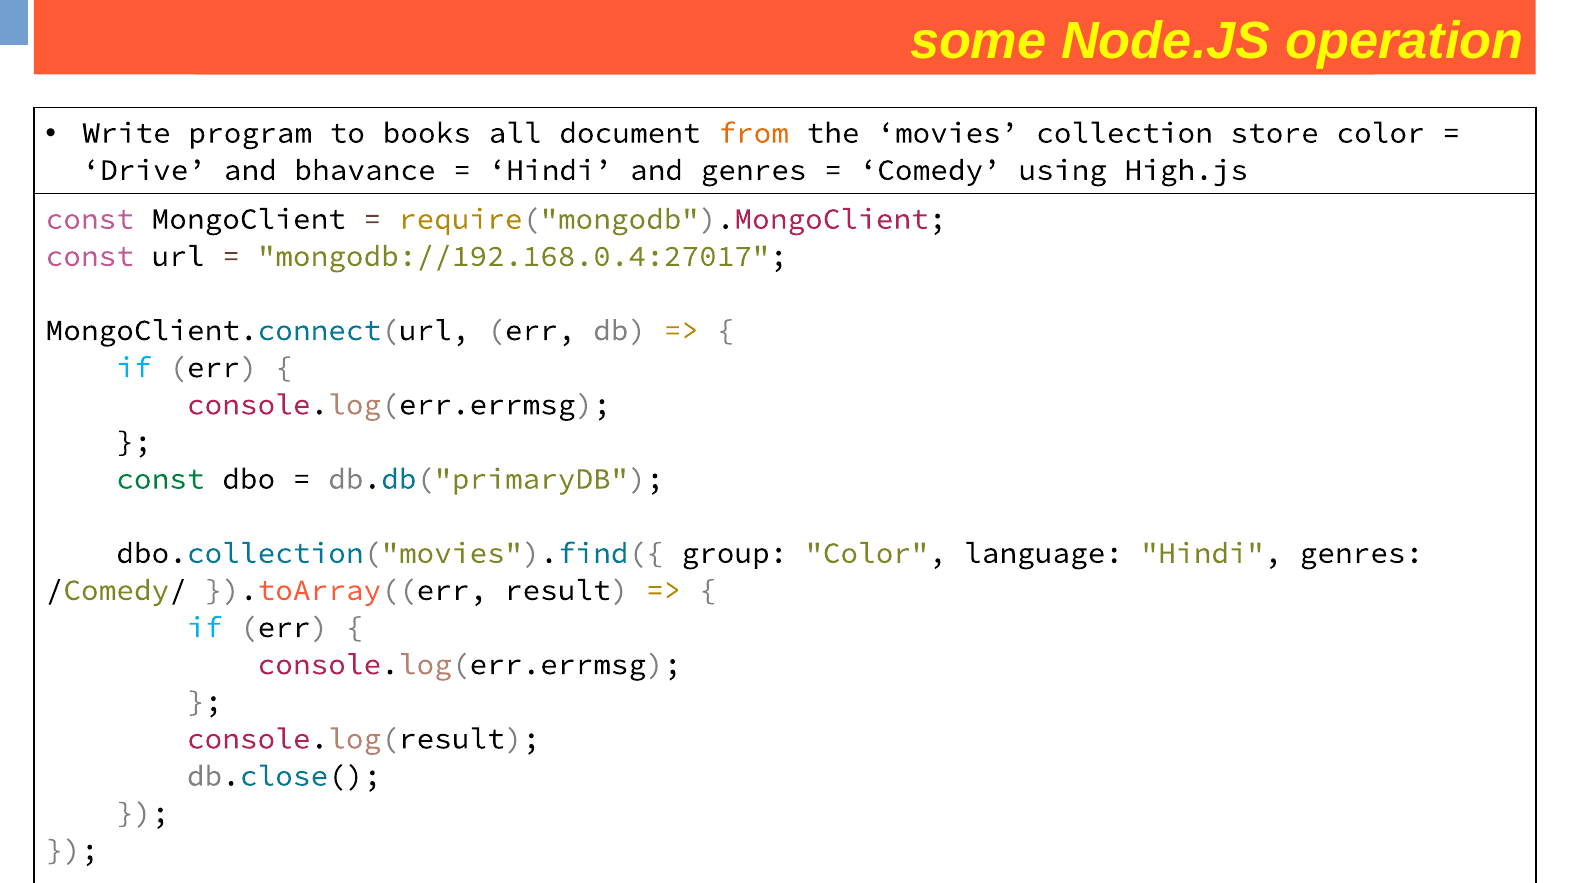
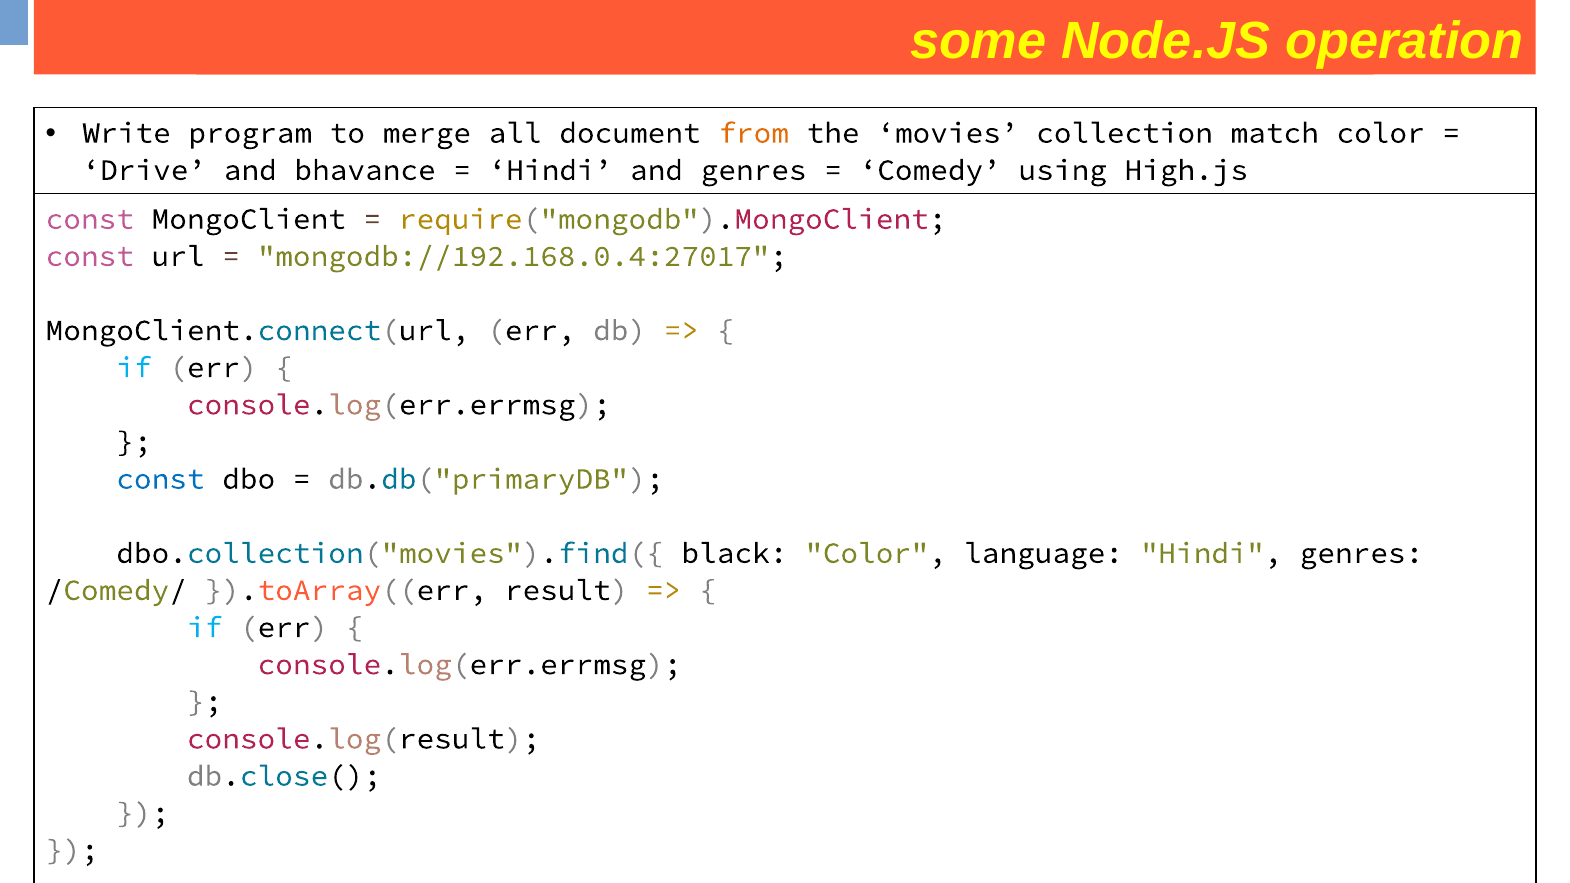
books: books -> merge
store: store -> match
const at (160, 479) colour: green -> blue
group: group -> black
